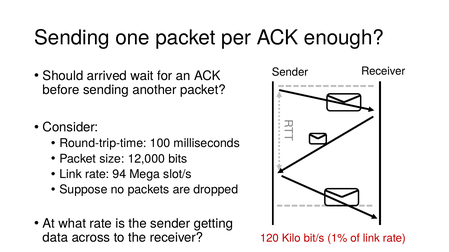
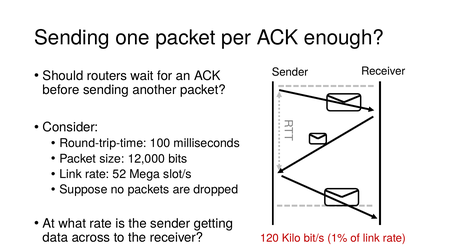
arrived: arrived -> routers
94: 94 -> 52
